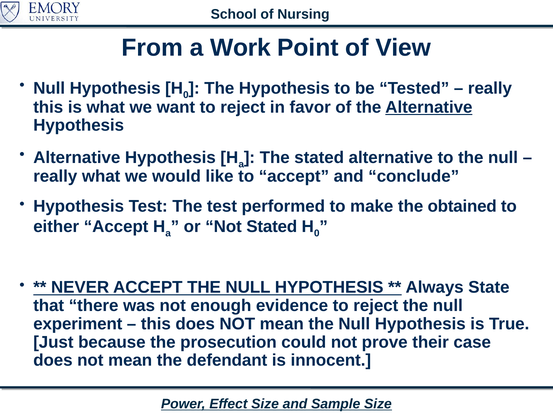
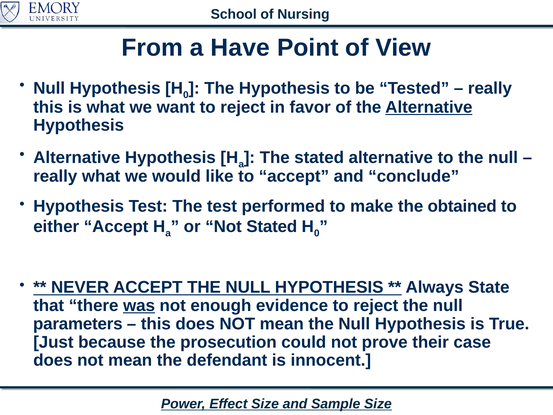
Work: Work -> Have
was underline: none -> present
experiment: experiment -> parameters
